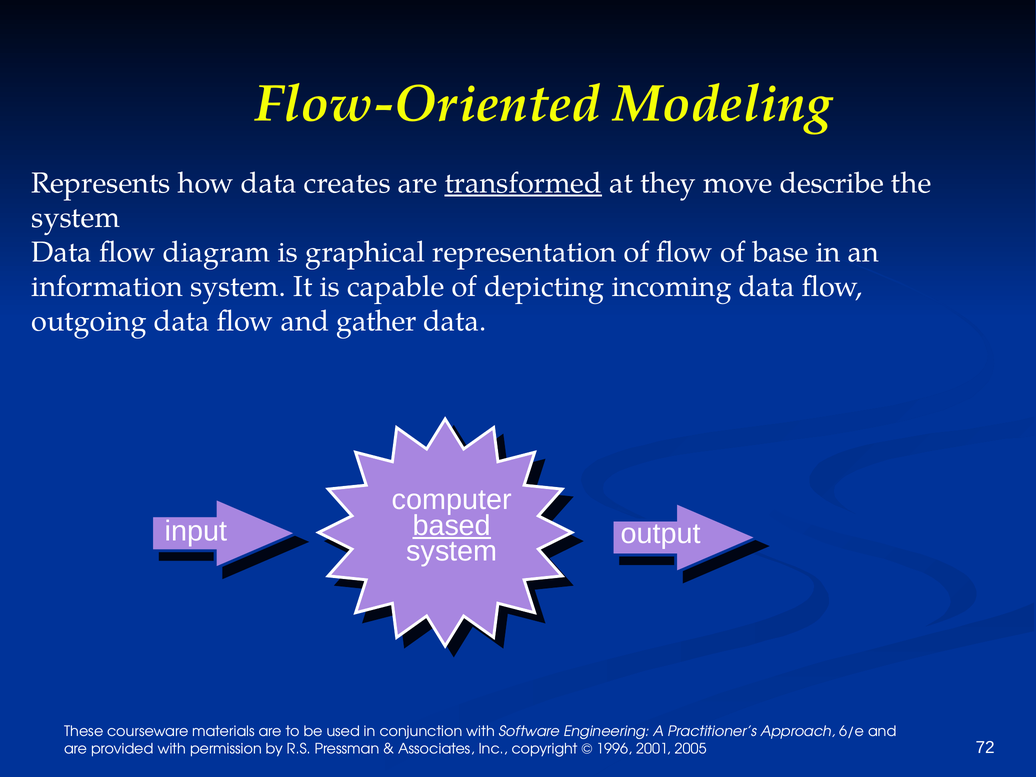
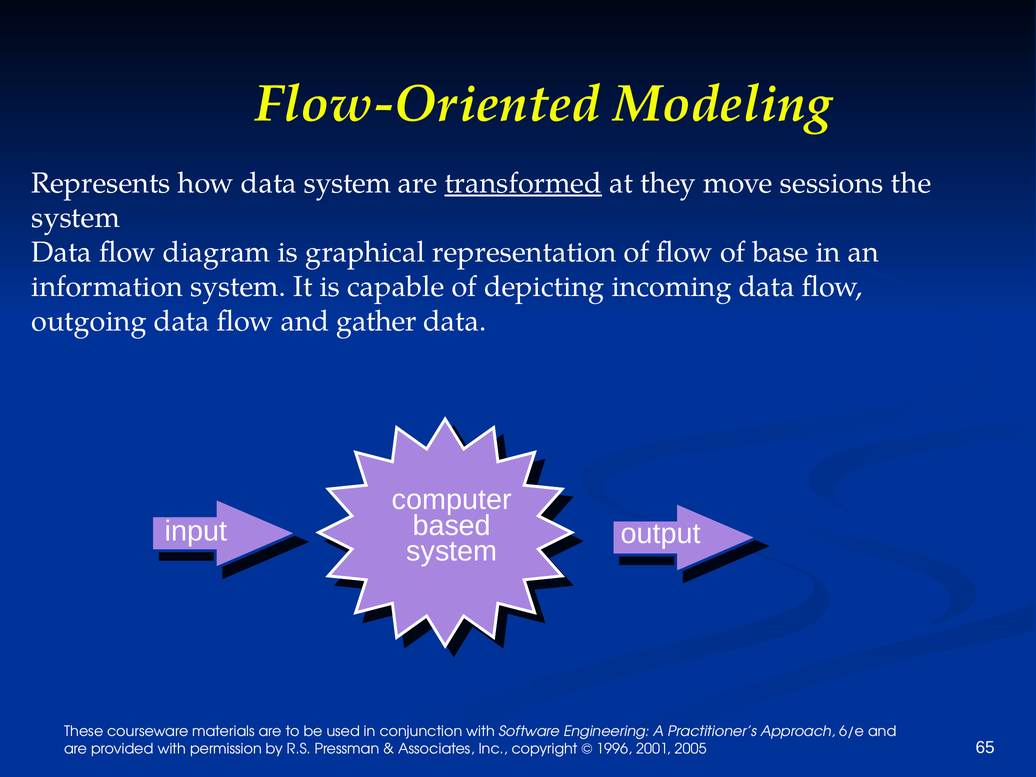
data creates: creates -> system
describe: describe -> sessions
based underline: present -> none
72: 72 -> 65
